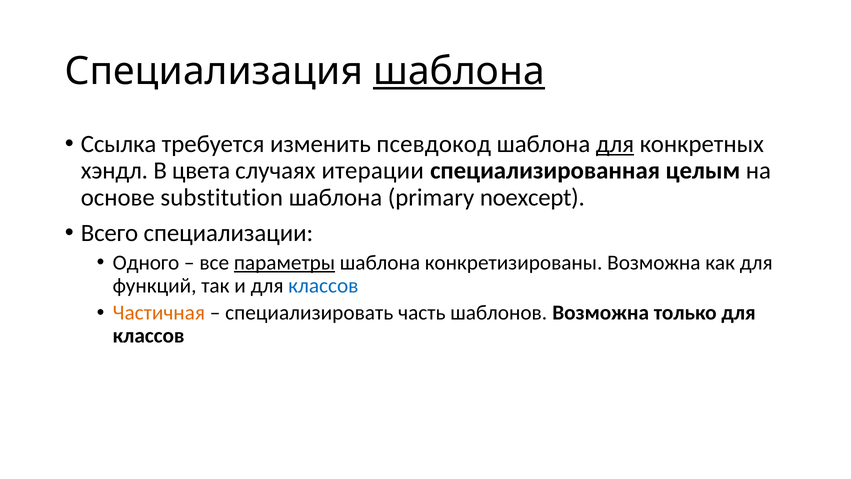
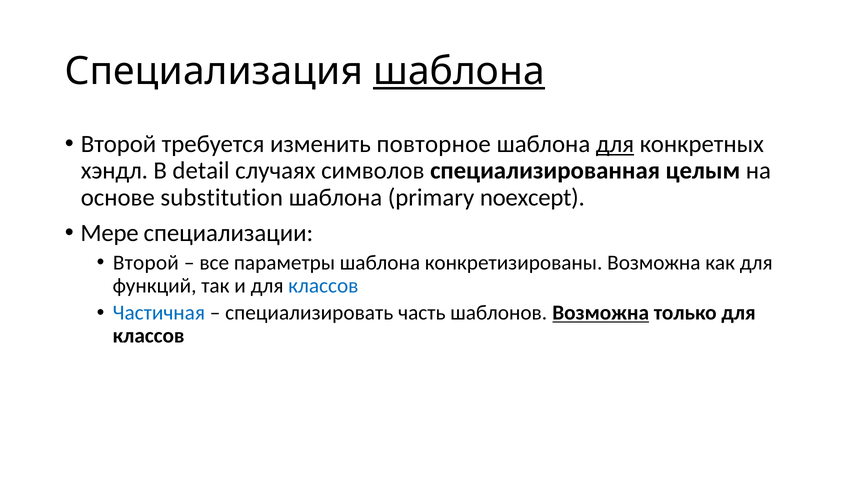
Ссылка at (119, 144): Ссылка -> Второй
псевдокод: псевдокод -> повторное
цвета: цвета -> detail
итерации: итерации -> символов
Всего: Всего -> Мере
Одного at (146, 262): Одного -> Второй
параметры underline: present -> none
Частичная colour: orange -> blue
Возможна at (601, 313) underline: none -> present
